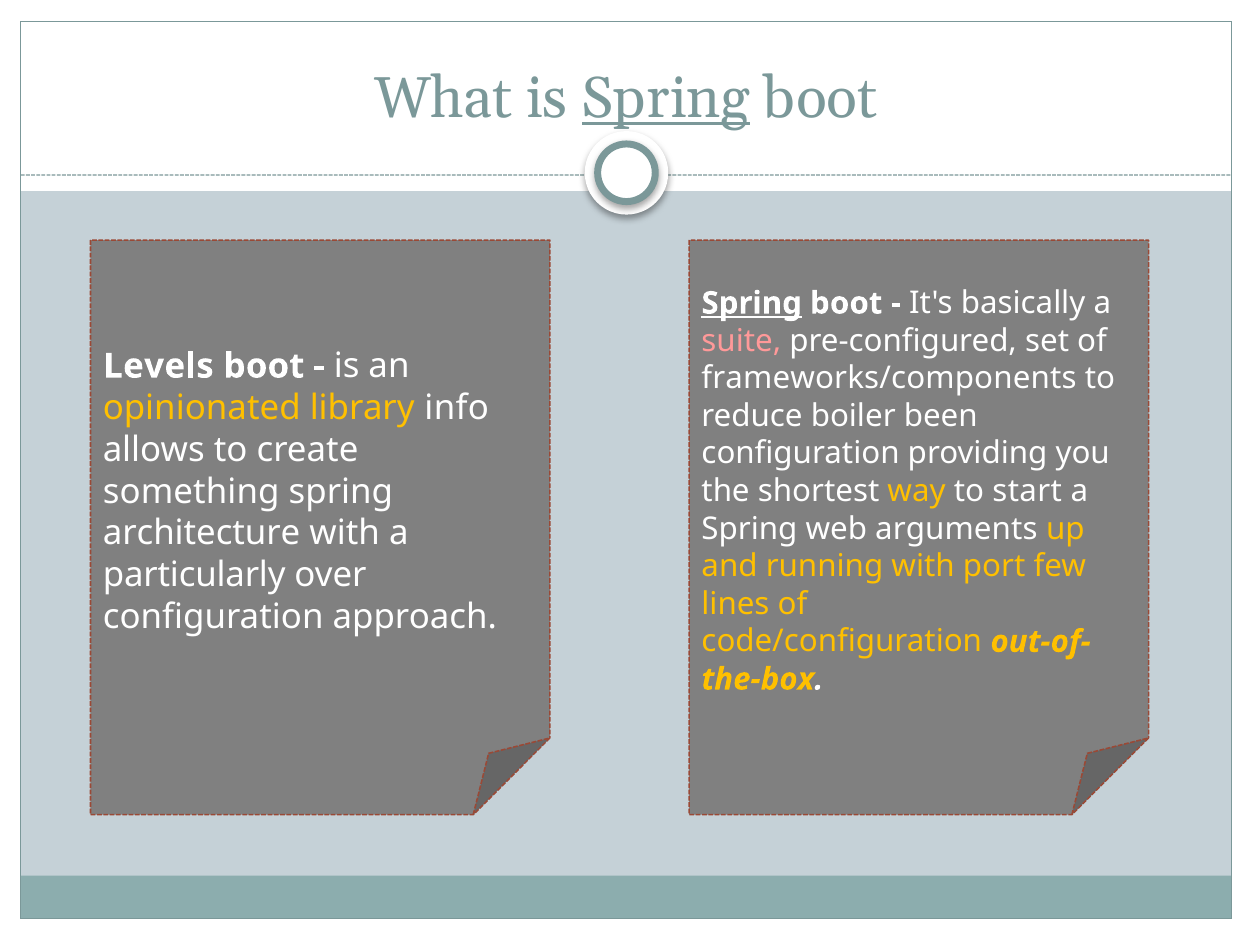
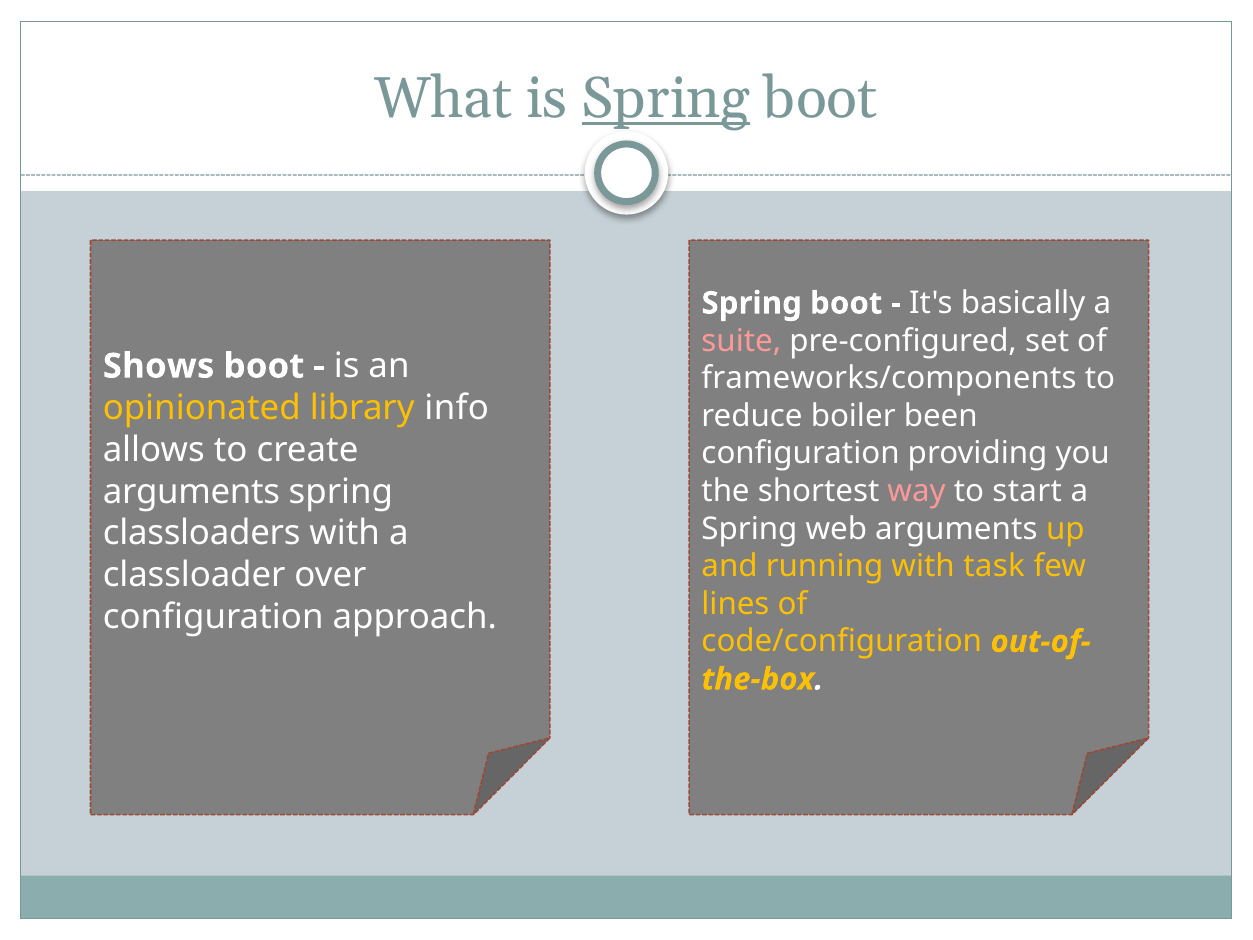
Spring at (752, 303) underline: present -> none
Levels: Levels -> Shows
something at (191, 491): something -> arguments
way colour: yellow -> pink
architecture: architecture -> classloaders
port: port -> task
particularly: particularly -> classloader
